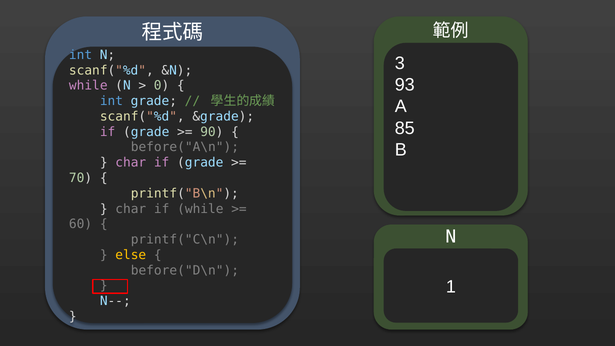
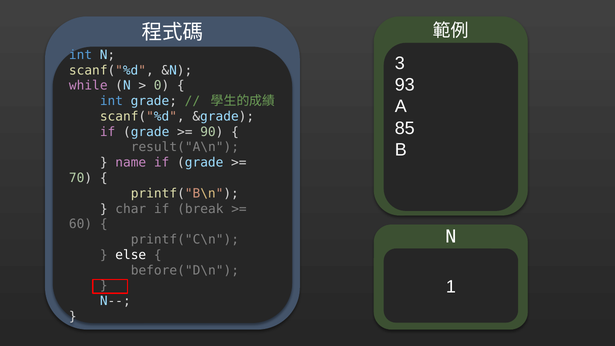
before("A\n: before("A\n -> result("A\n
char at (131, 163): char -> name
if while: while -> break
else colour: yellow -> white
